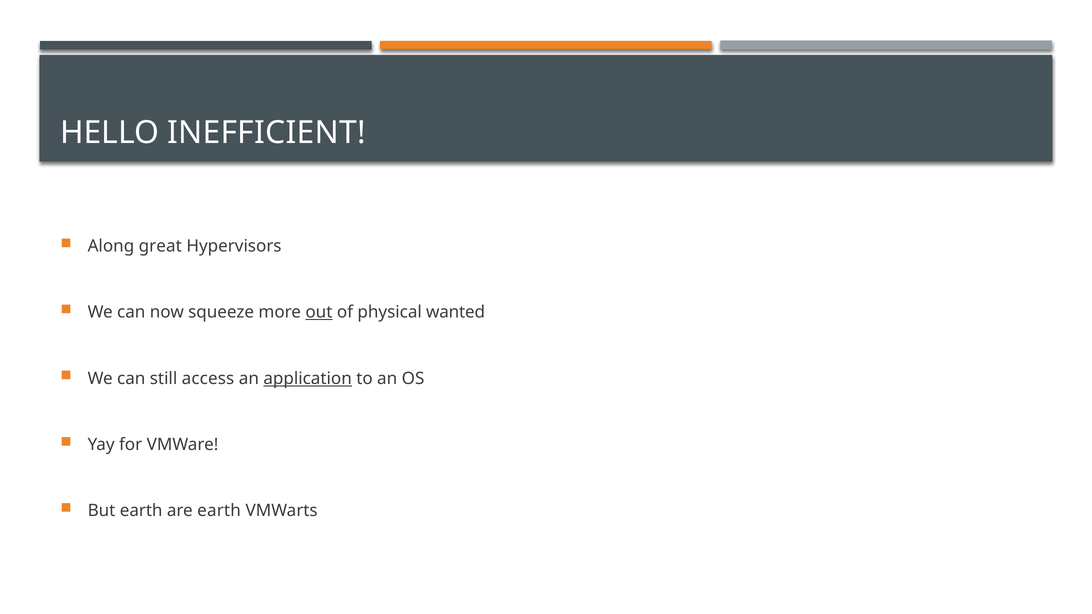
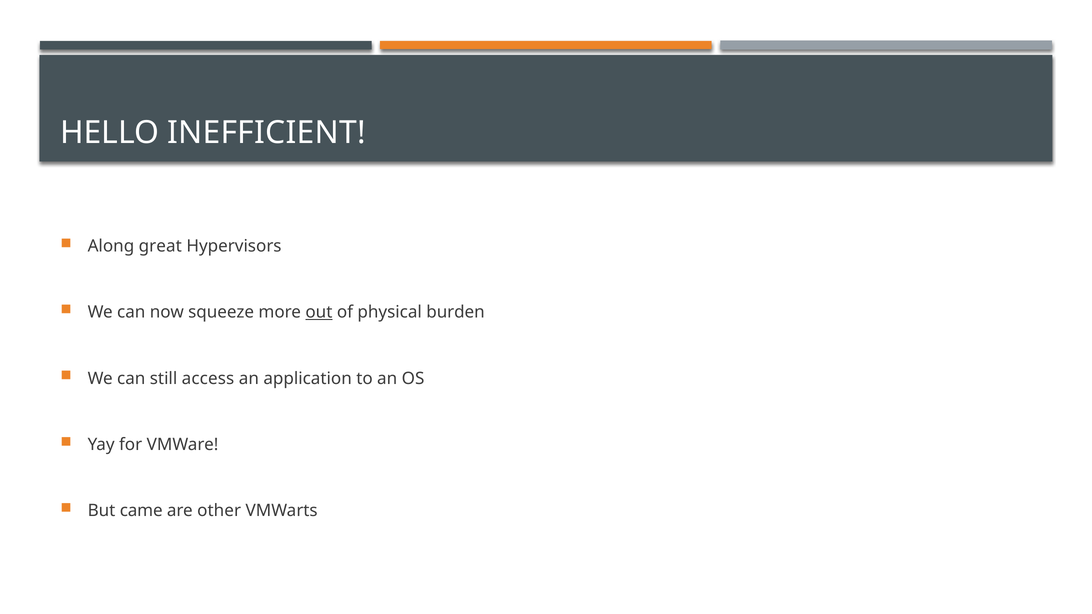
wanted: wanted -> burden
application underline: present -> none
But earth: earth -> came
are earth: earth -> other
